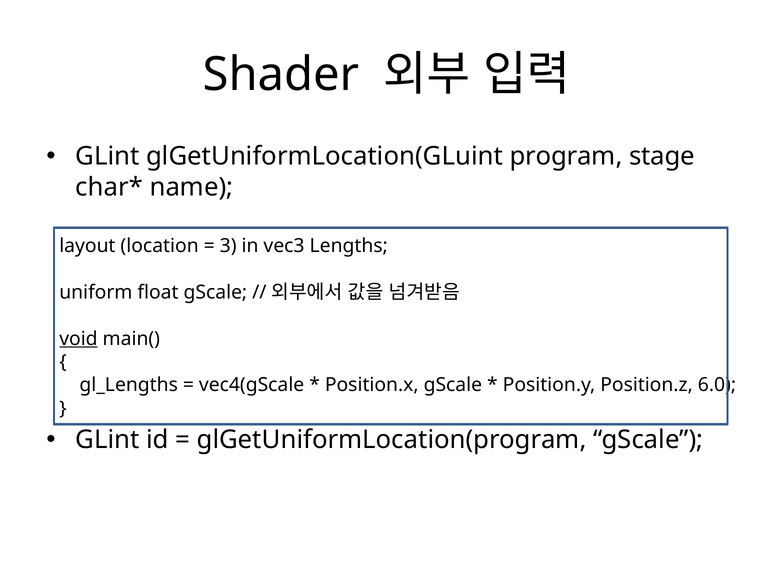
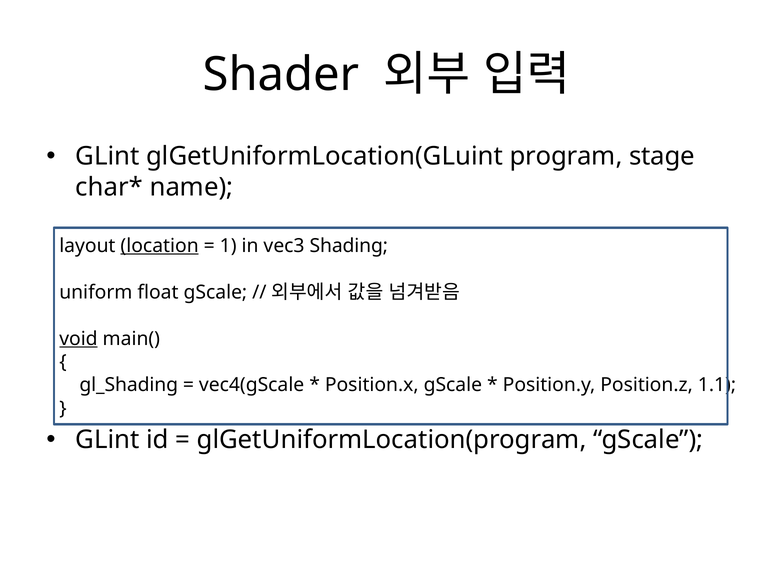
location underline: none -> present
3: 3 -> 1
Lengths: Lengths -> Shading
gl_Lengths: gl_Lengths -> gl_Shading
6.0: 6.0 -> 1.1
